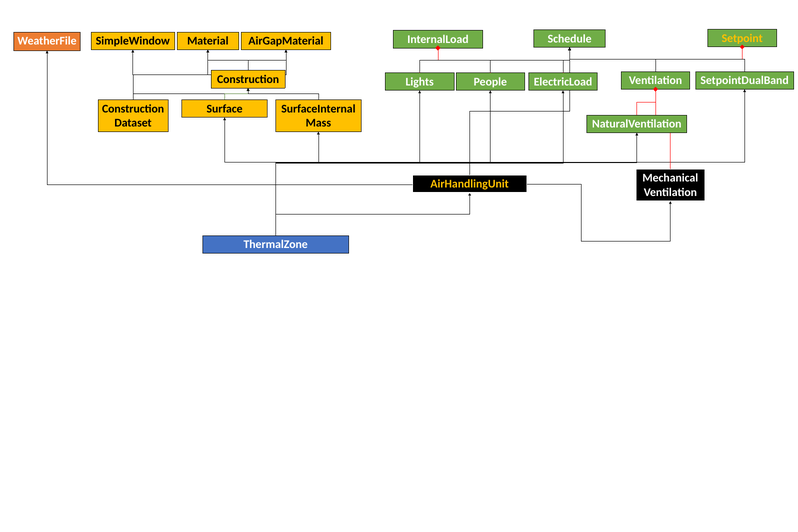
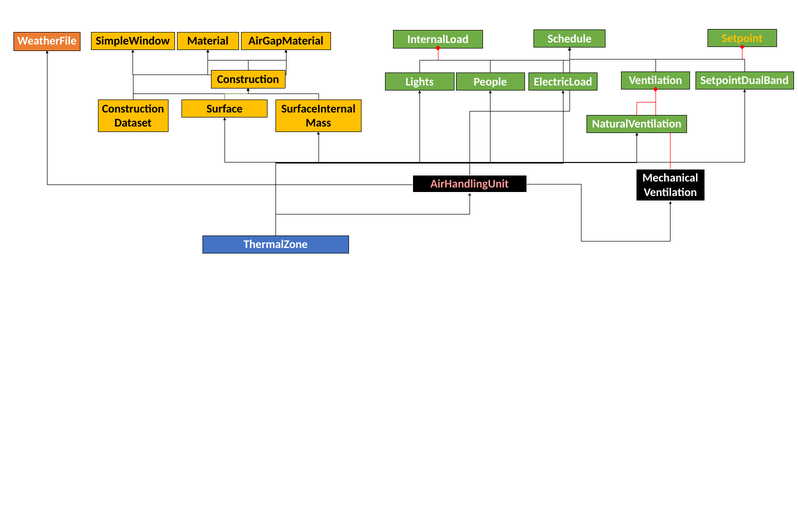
AirHandlingUnit colour: yellow -> pink
